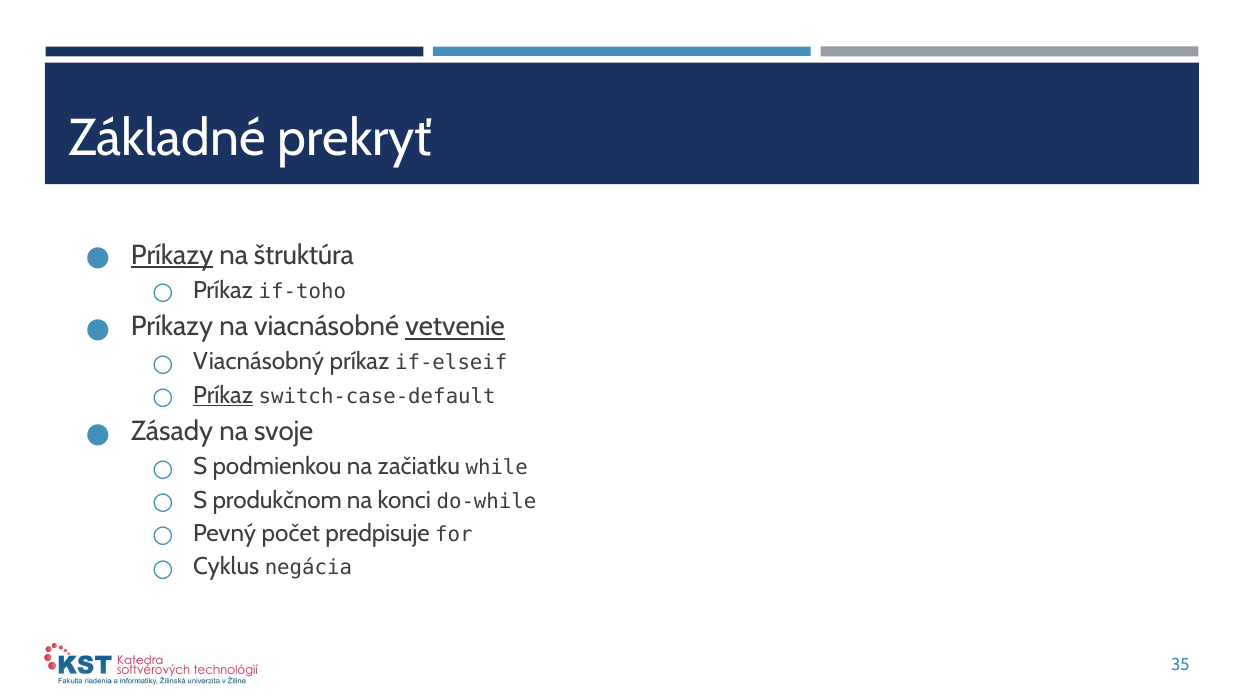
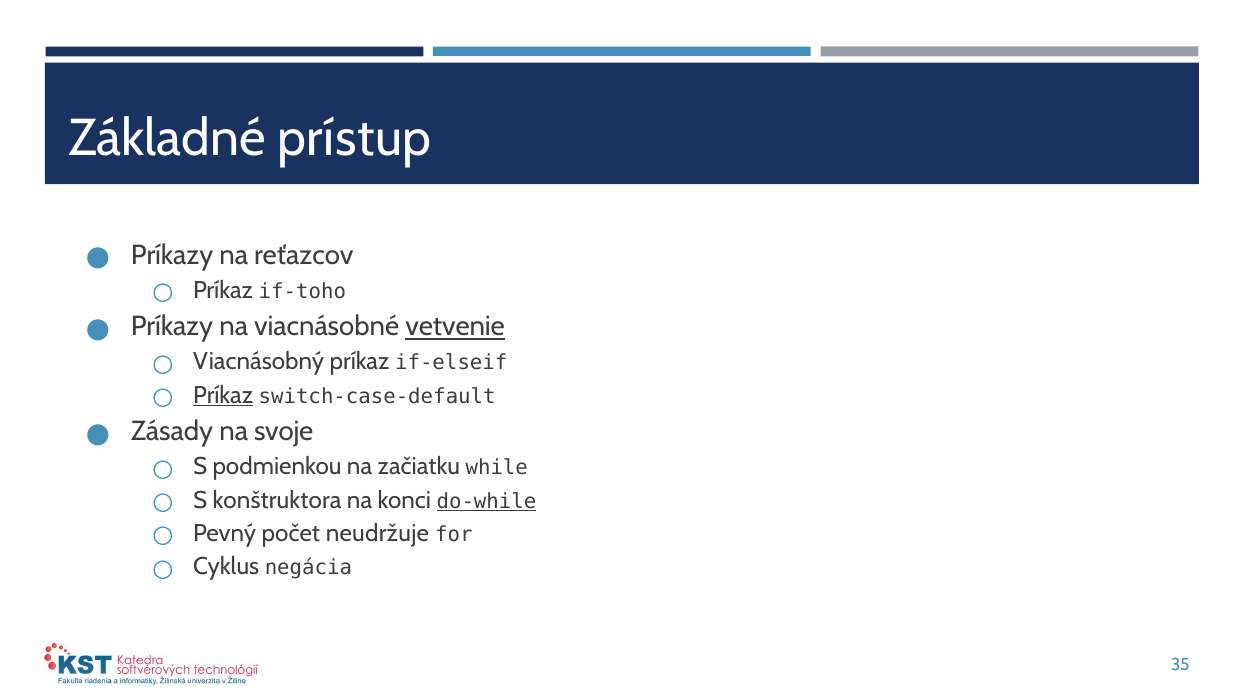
prekryť: prekryť -> prístup
Príkazy at (172, 255) underline: present -> none
štruktúra: štruktúra -> reťazcov
produkčnom: produkčnom -> konštruktora
do-while underline: none -> present
predpisuje: predpisuje -> neudržuje
